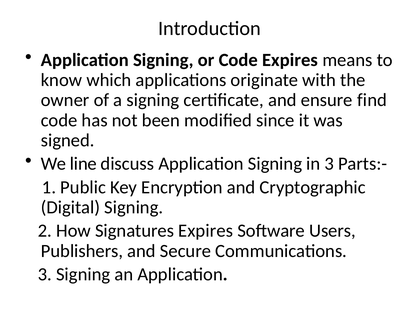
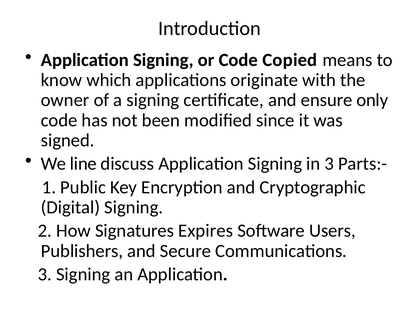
Code Expires: Expires -> Copied
find: find -> only
